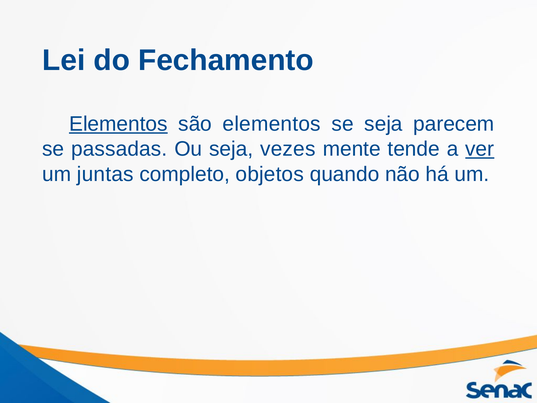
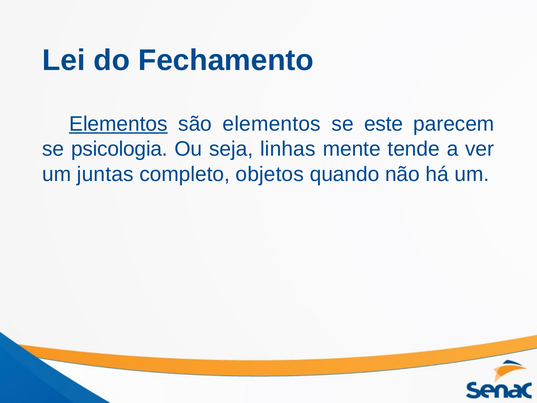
se seja: seja -> este
passadas: passadas -> psicologia
vezes: vezes -> linhas
ver underline: present -> none
